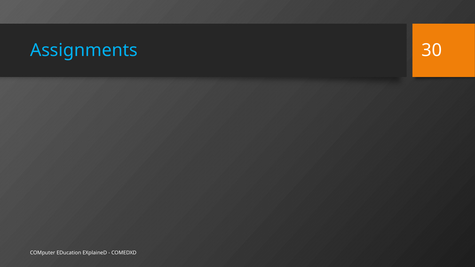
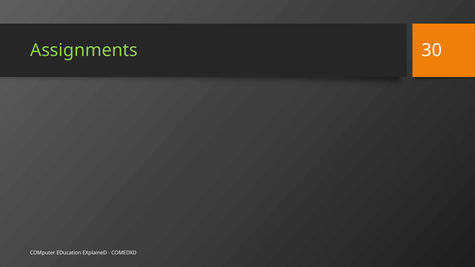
Assignments colour: light blue -> light green
